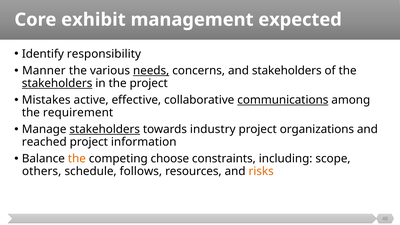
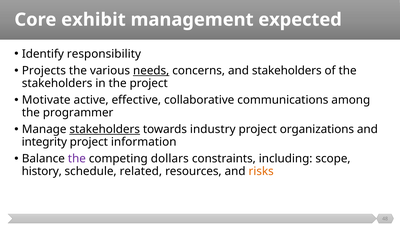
Manner: Manner -> Projects
stakeholders at (57, 83) underline: present -> none
Mistakes: Mistakes -> Motivate
communications underline: present -> none
requirement: requirement -> programmer
reached: reached -> integrity
the at (77, 159) colour: orange -> purple
choose: choose -> dollars
others: others -> history
follows: follows -> related
